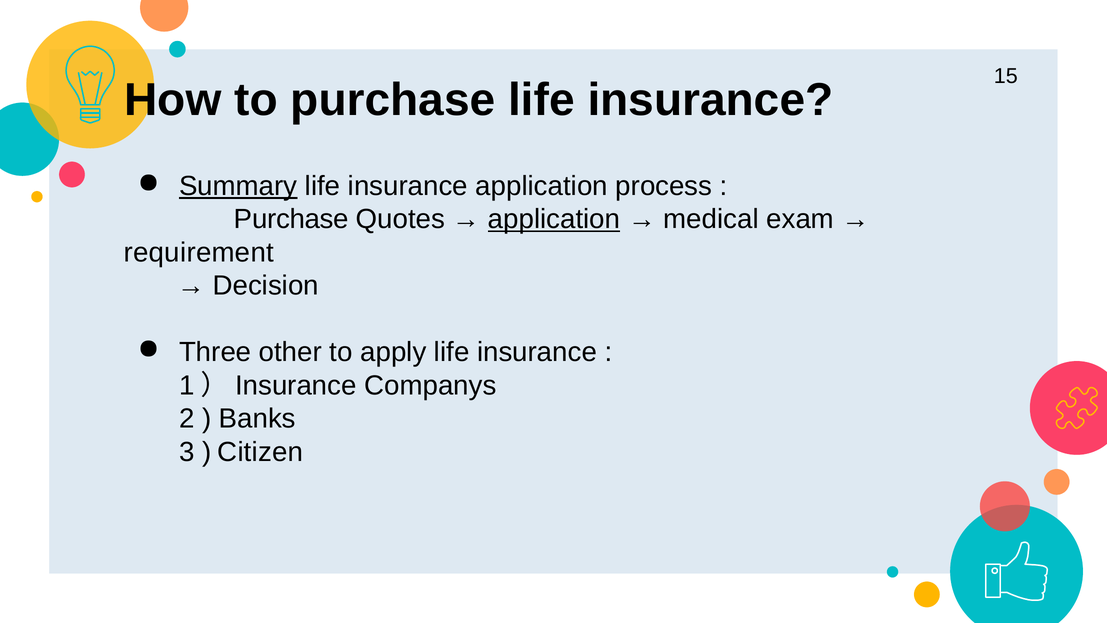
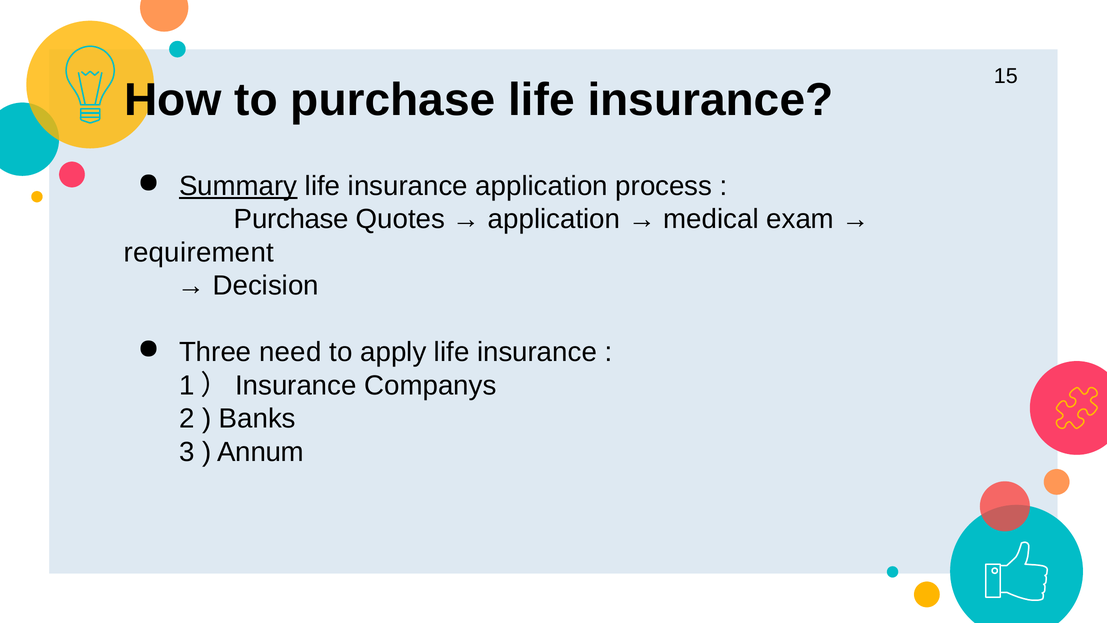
application at (554, 219) underline: present -> none
other: other -> need
Citizen: Citizen -> Annum
